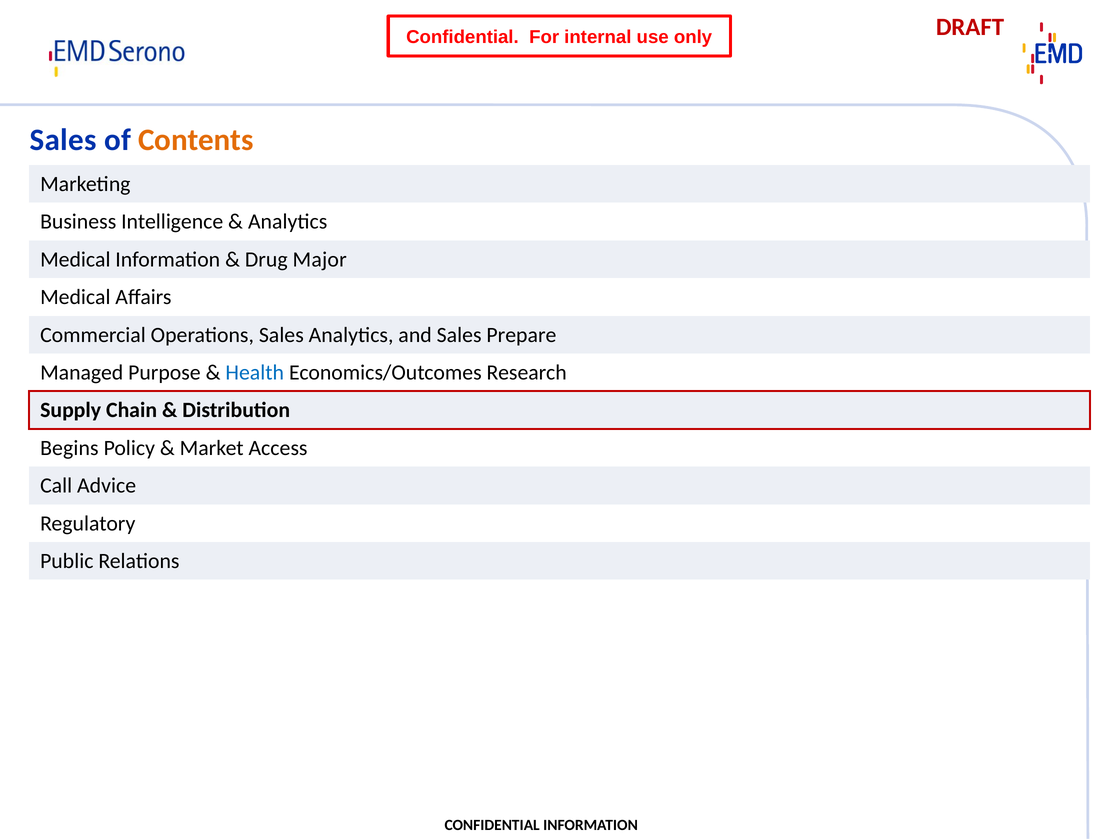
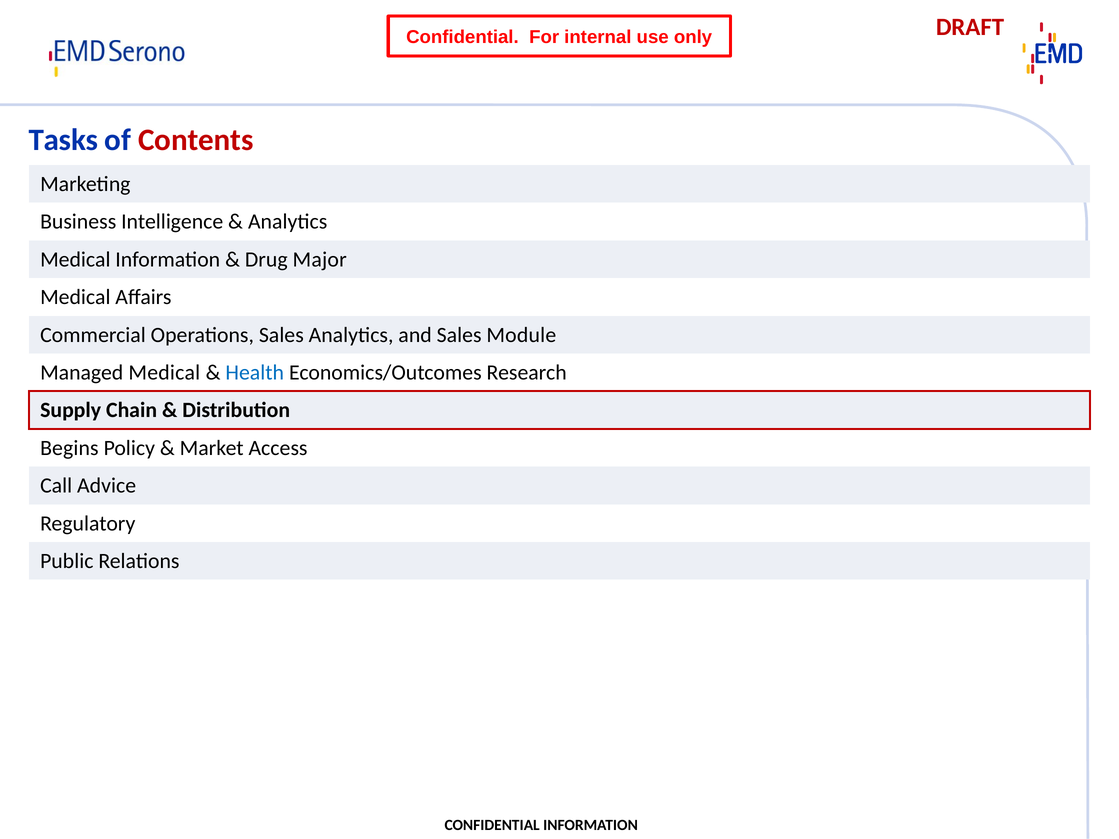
Sales at (63, 140): Sales -> Tasks
Contents colour: orange -> red
Prepare: Prepare -> Module
Managed Purpose: Purpose -> Medical
